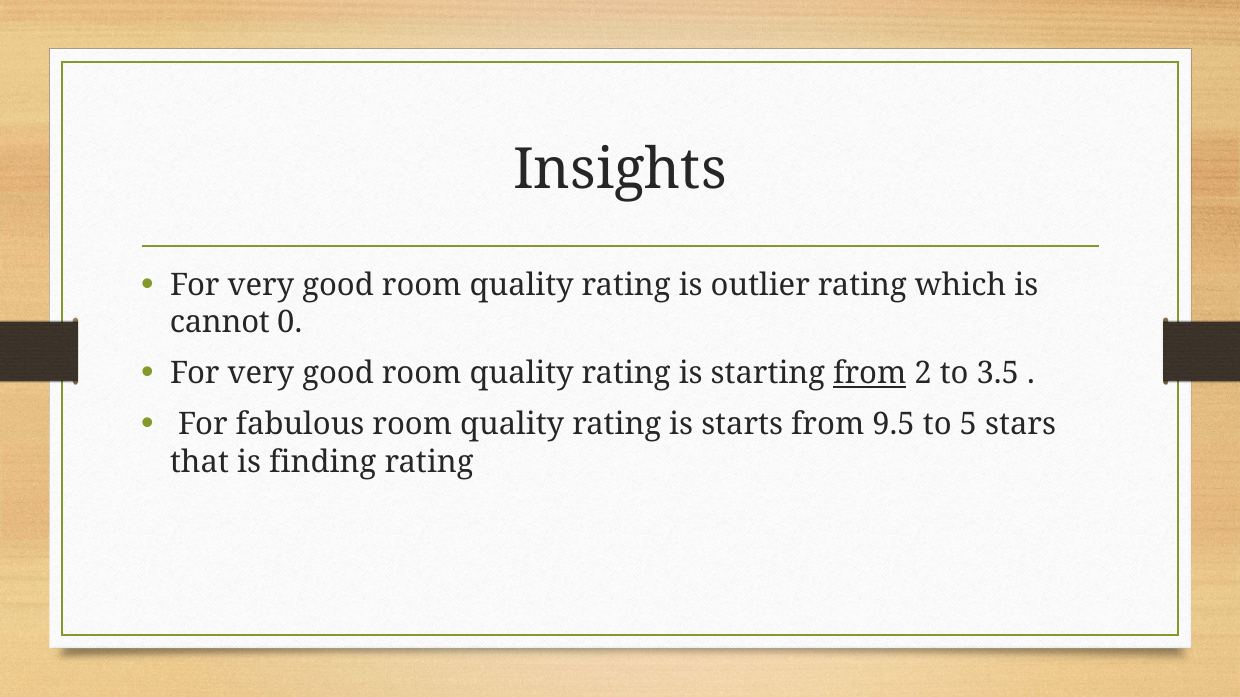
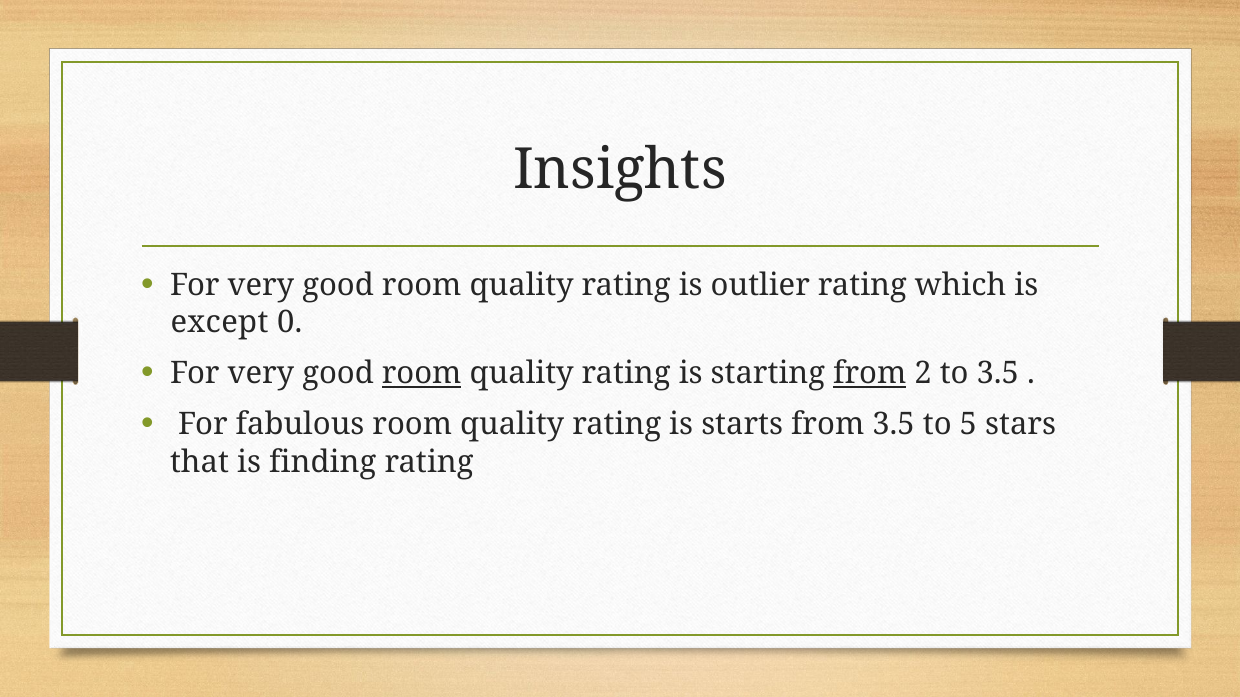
cannot: cannot -> except
room at (422, 374) underline: none -> present
from 9.5: 9.5 -> 3.5
